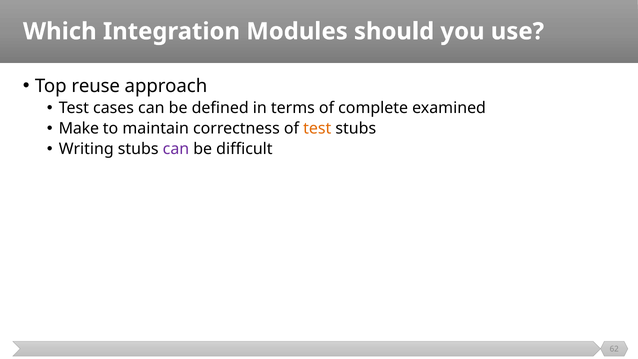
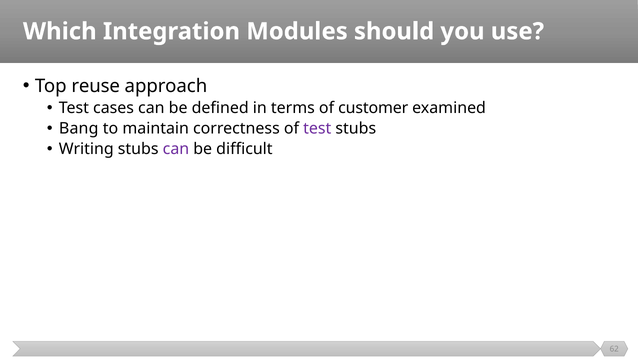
complete: complete -> customer
Make: Make -> Bang
test at (317, 128) colour: orange -> purple
